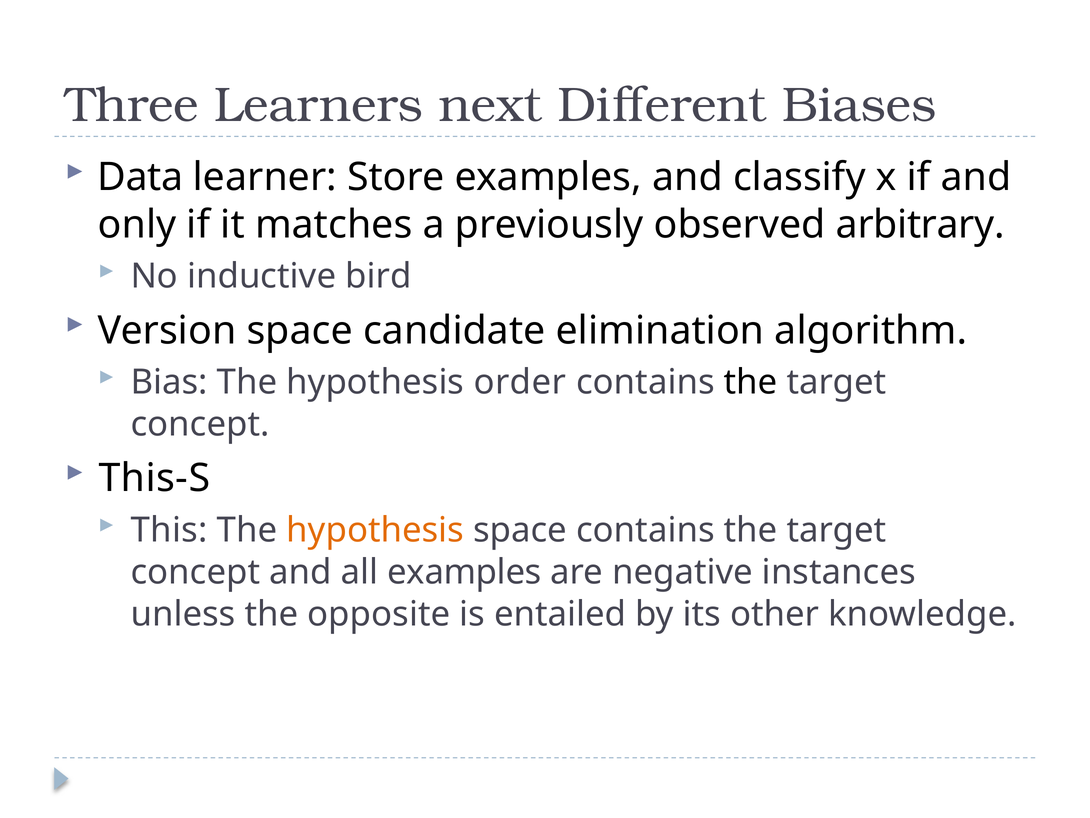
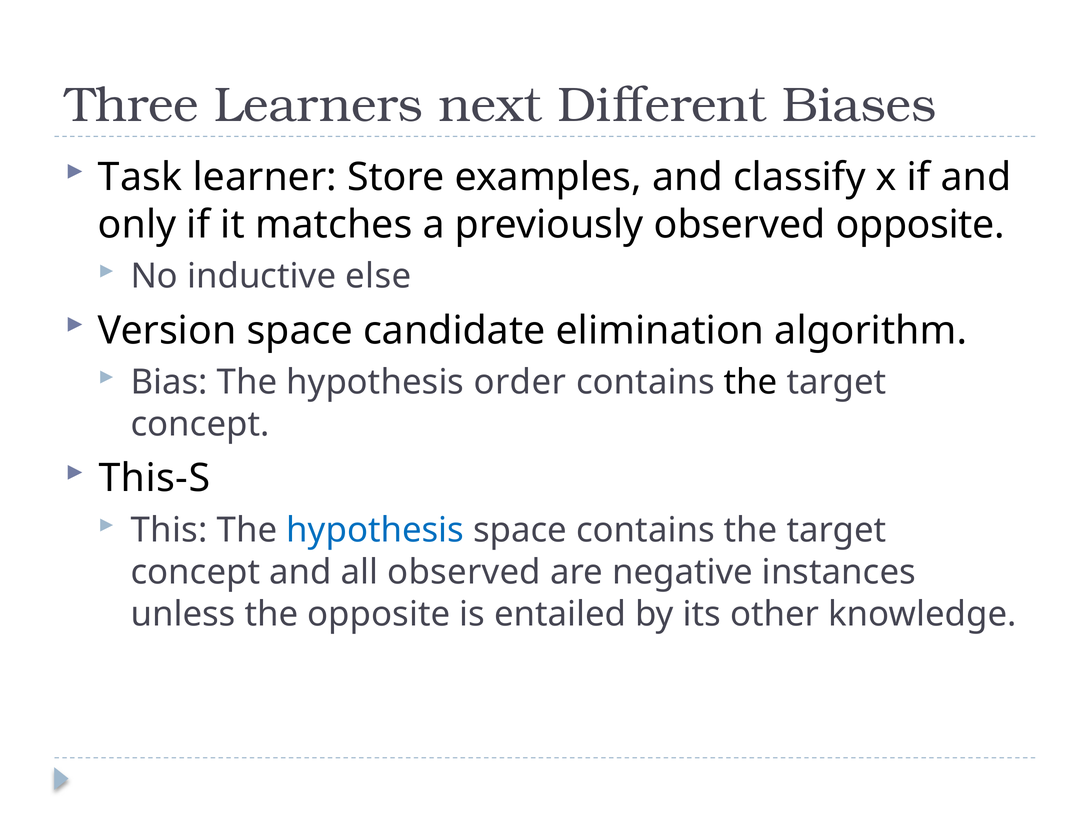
Data: Data -> Task
observed arbitrary: arbitrary -> opposite
bird: bird -> else
hypothesis at (375, 530) colour: orange -> blue
all examples: examples -> observed
